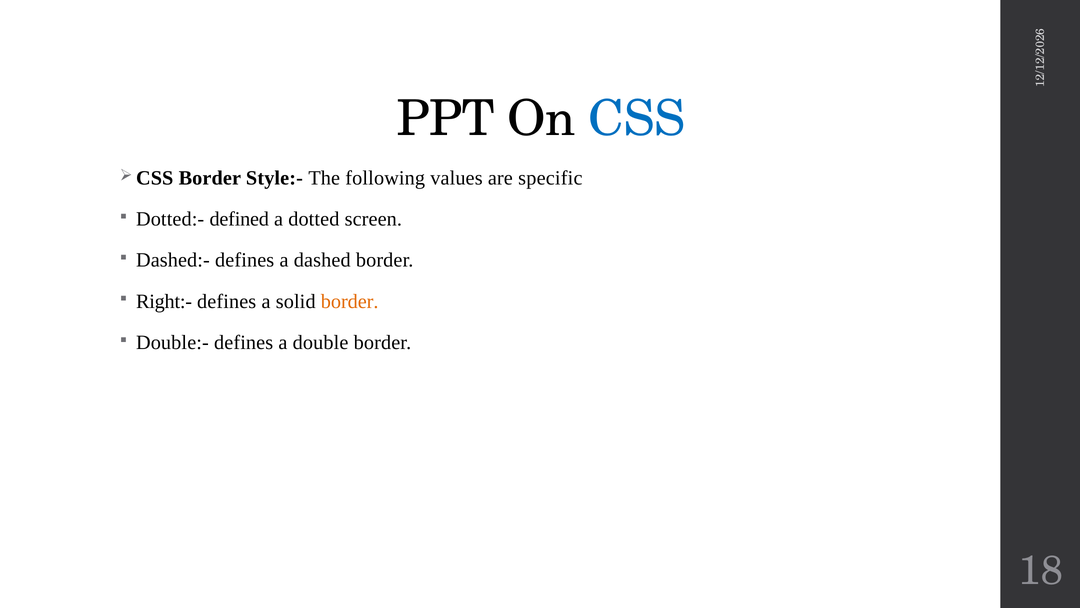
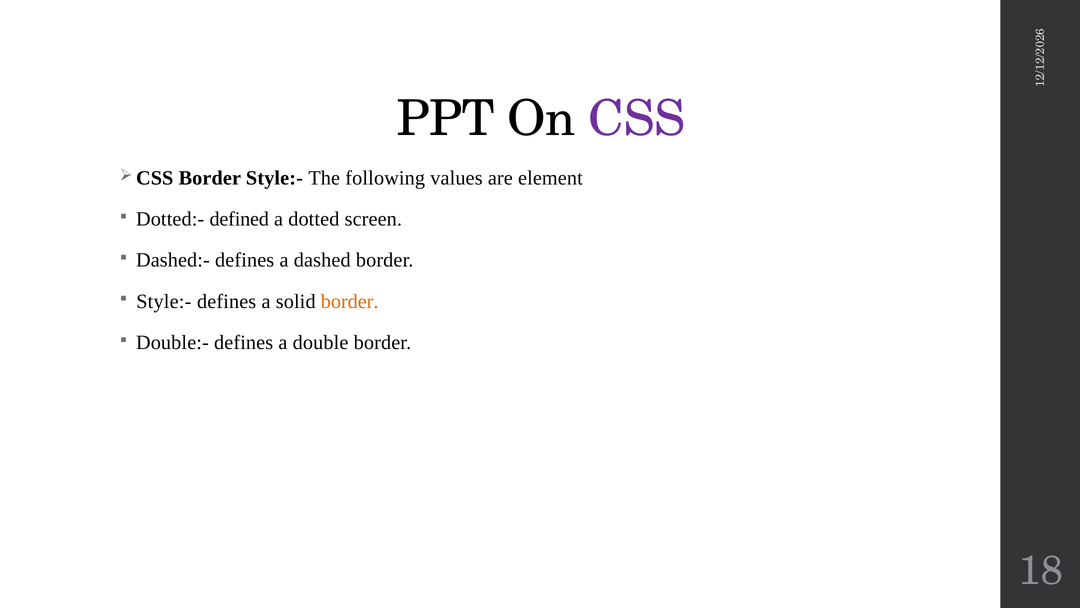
CSS colour: blue -> purple
specific: specific -> element
Right:- at (164, 301): Right:- -> Style:-
